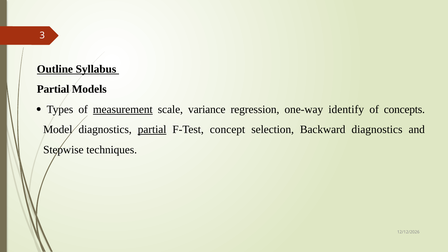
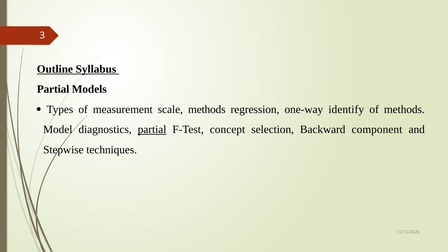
measurement underline: present -> none
scale variance: variance -> methods
of concepts: concepts -> methods
Backward diagnostics: diagnostics -> component
